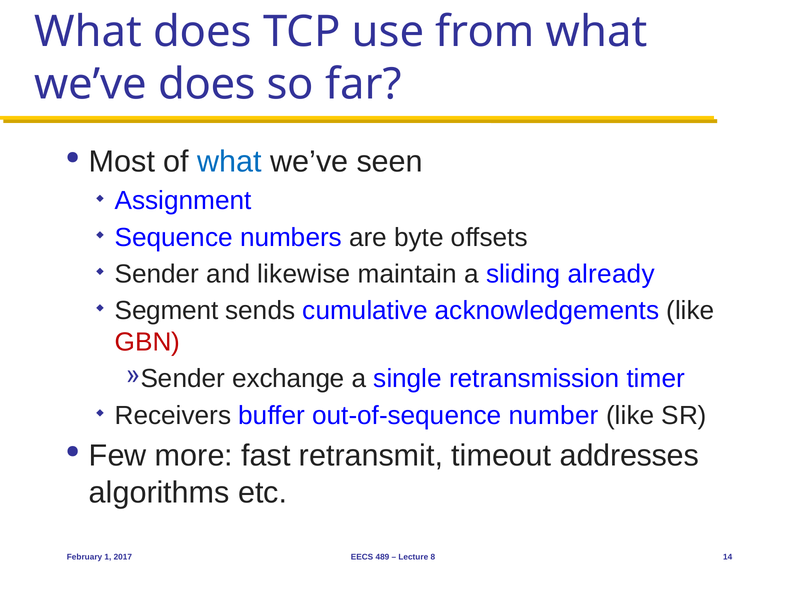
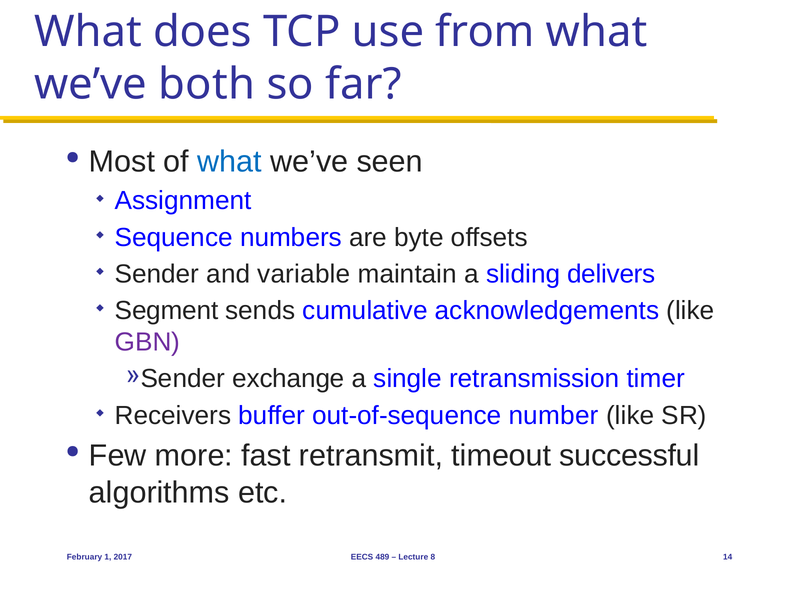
we’ve does: does -> both
likewise: likewise -> variable
already: already -> delivers
GBN colour: red -> purple
addresses: addresses -> successful
